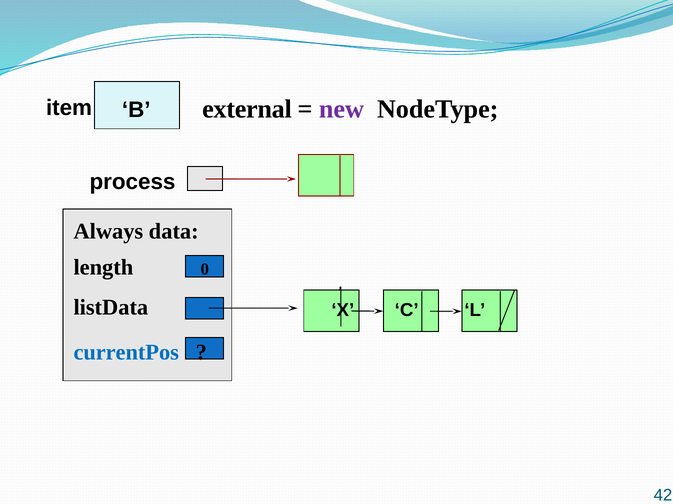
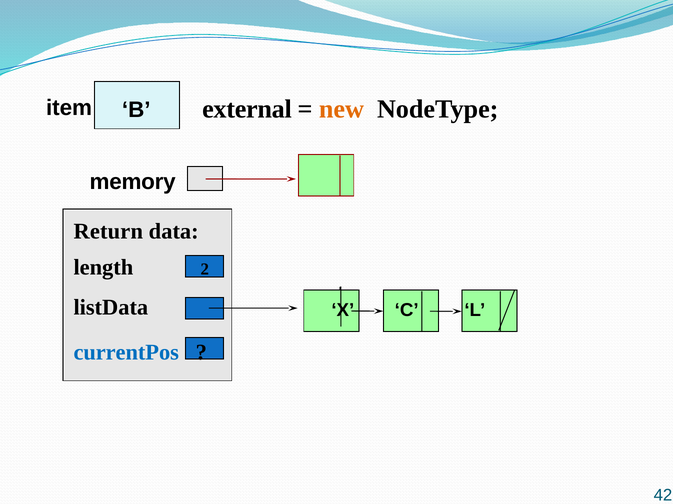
new colour: purple -> orange
process: process -> memory
Always: Always -> Return
0: 0 -> 2
